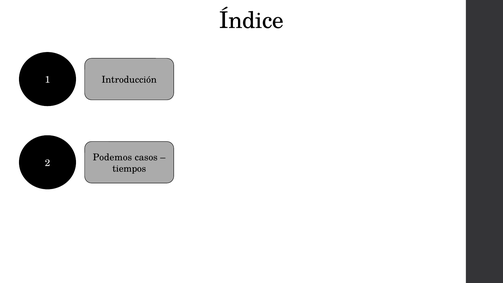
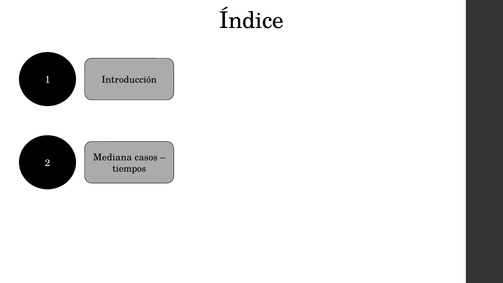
Podemos: Podemos -> Mediana
